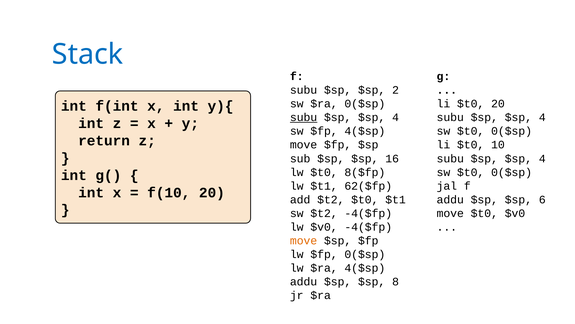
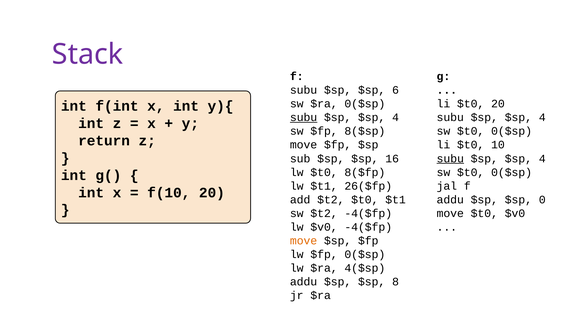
Stack colour: blue -> purple
2: 2 -> 6
$fp 4($sp: 4($sp -> 8($sp
subu at (450, 158) underline: none -> present
62($fp: 62($fp -> 26($fp
6: 6 -> 0
